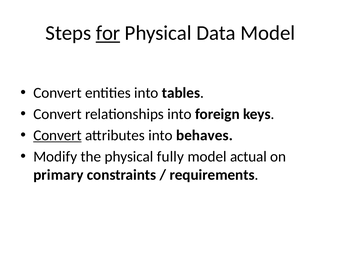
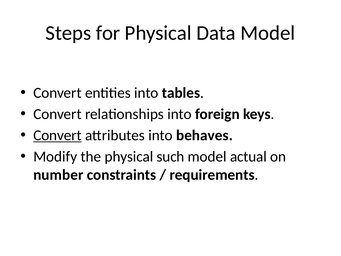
for underline: present -> none
fully: fully -> such
primary: primary -> number
